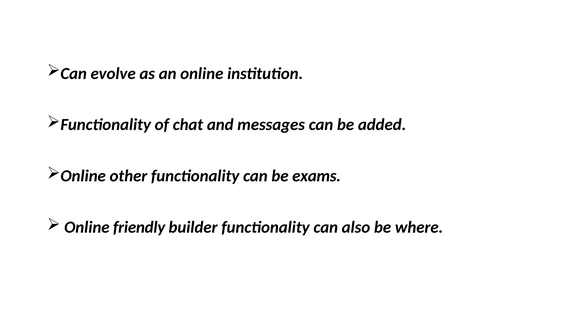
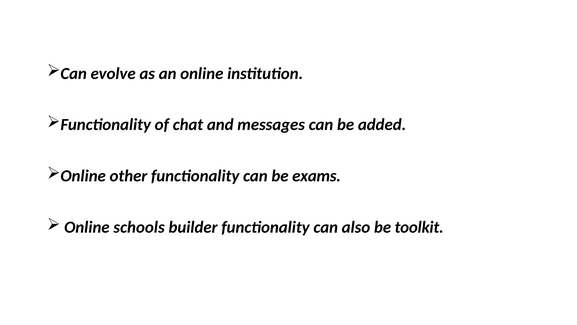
friendly: friendly -> schools
where: where -> toolkit
